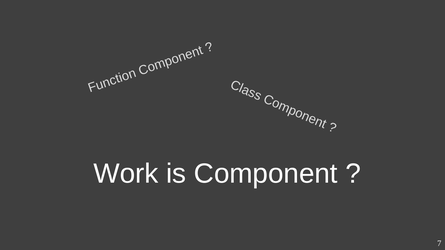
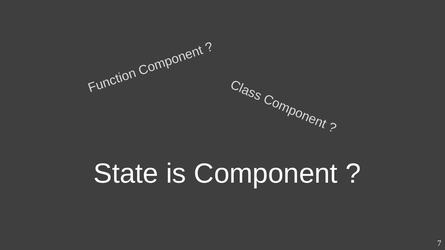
Work: Work -> State
